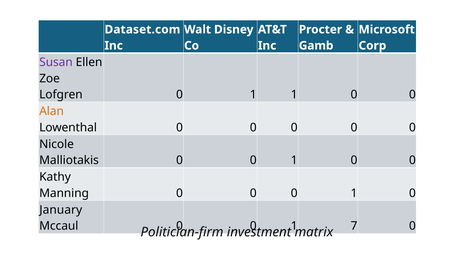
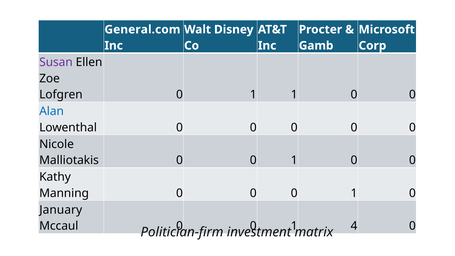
Dataset.com: Dataset.com -> General.com
Alan colour: orange -> blue
7: 7 -> 4
